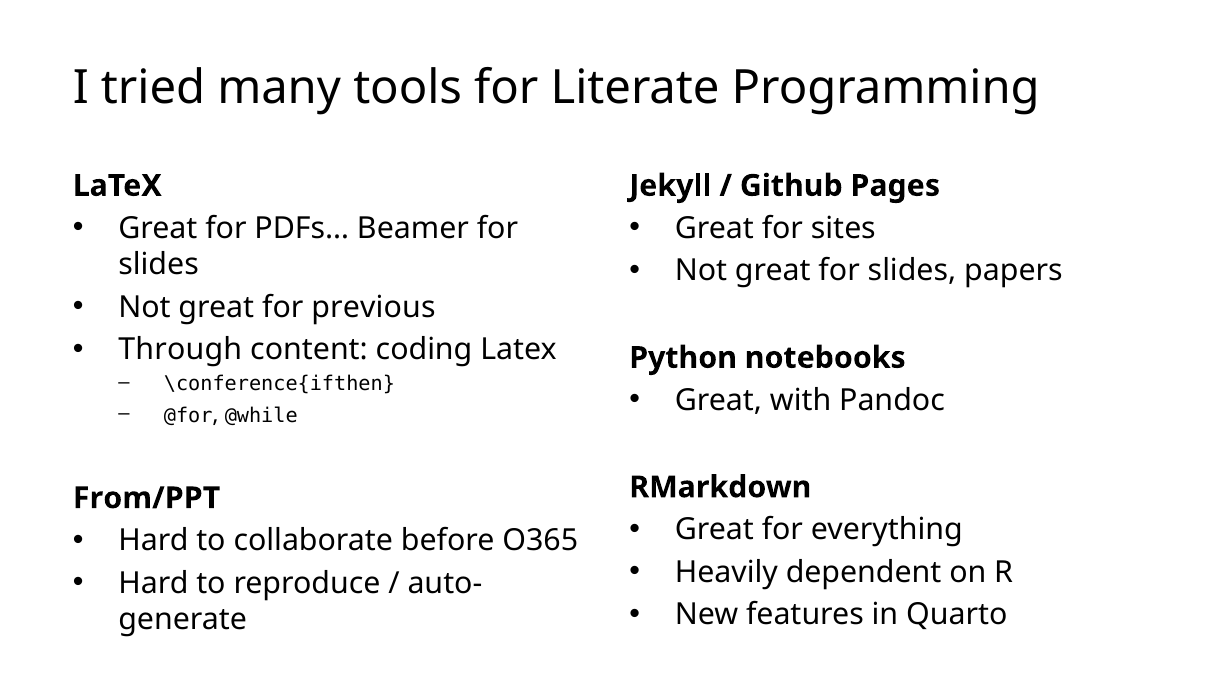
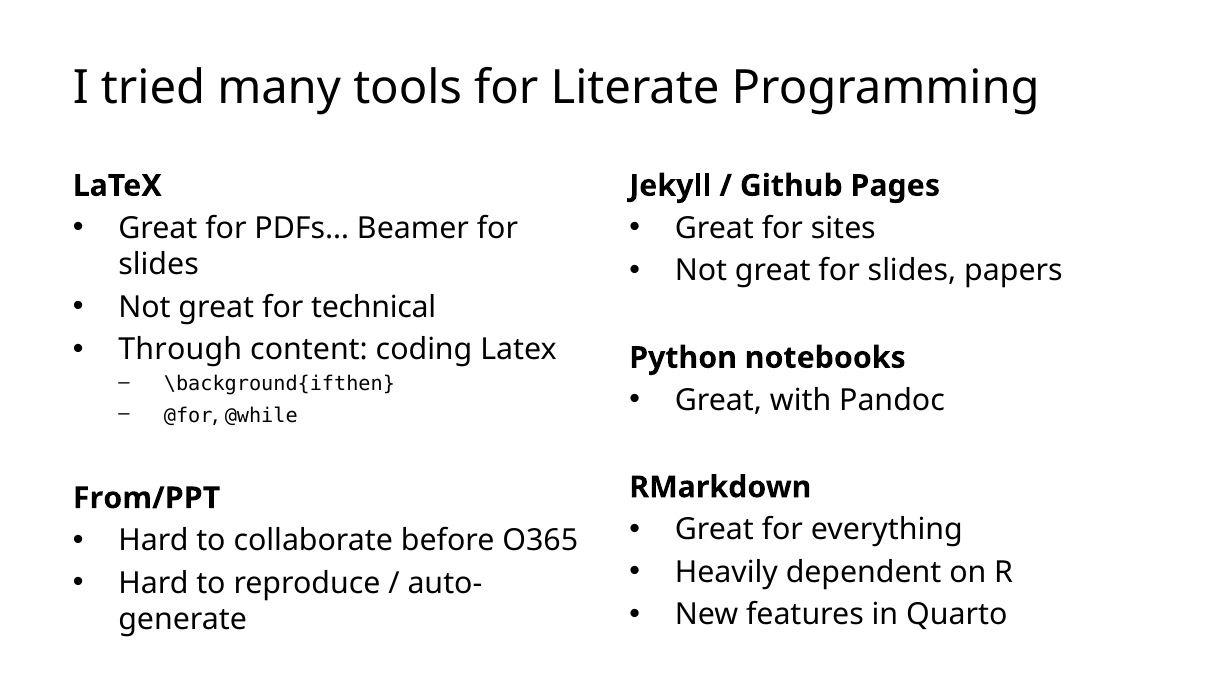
previous: previous -> technical
\conference{ifthen: \conference{ifthen -> \background{ifthen
